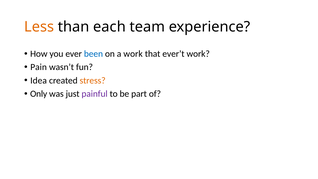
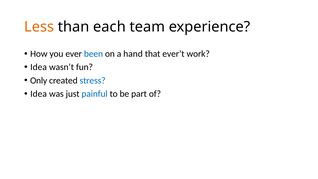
a work: work -> hand
Pain at (39, 67): Pain -> Idea
Idea: Idea -> Only
stress colour: orange -> blue
Only at (39, 94): Only -> Idea
painful colour: purple -> blue
